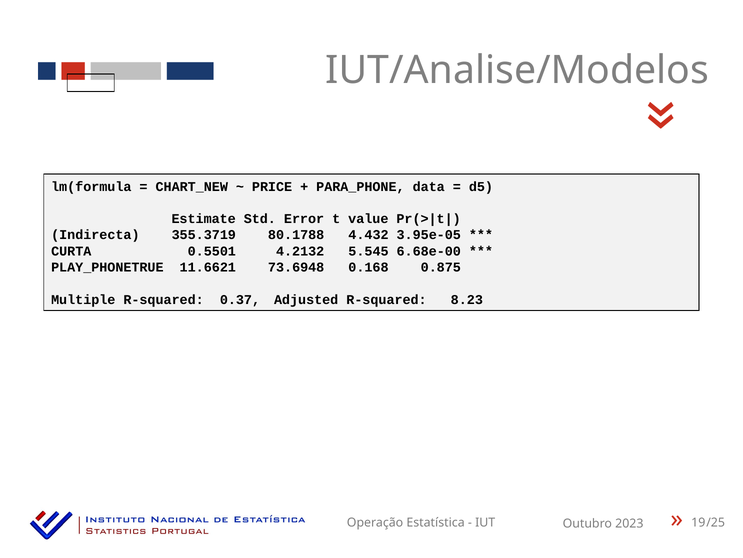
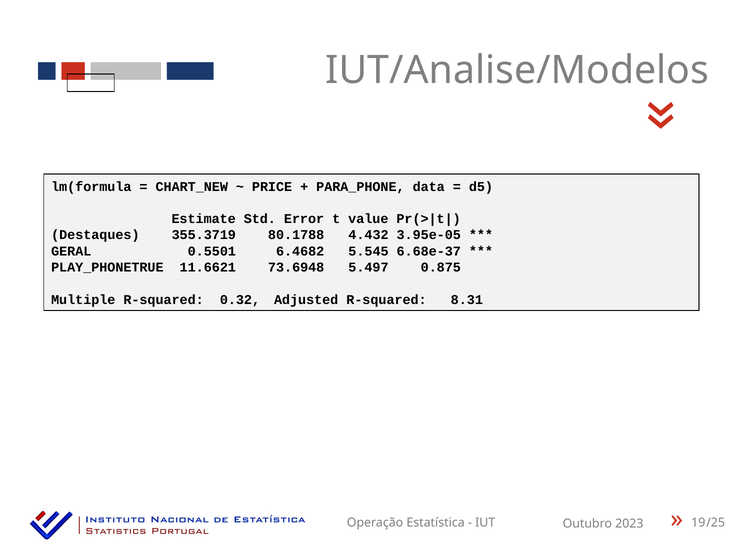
Indirecta: Indirecta -> Destaques
CURTA: CURTA -> GERAL
4.2132: 4.2132 -> 6.4682
6.68e-00: 6.68e-00 -> 6.68e-37
0.168: 0.168 -> 5.497
0.37: 0.37 -> 0.32
8.23: 8.23 -> 8.31
